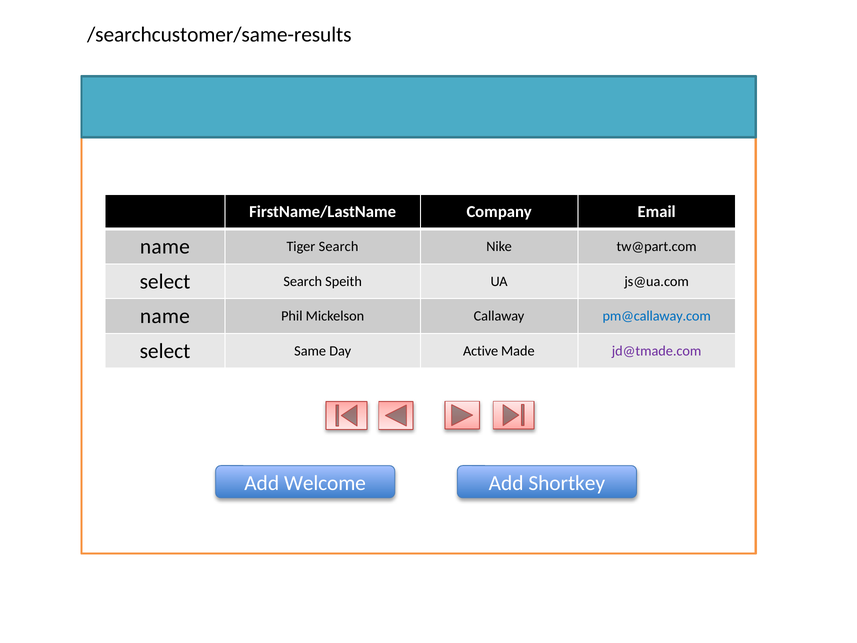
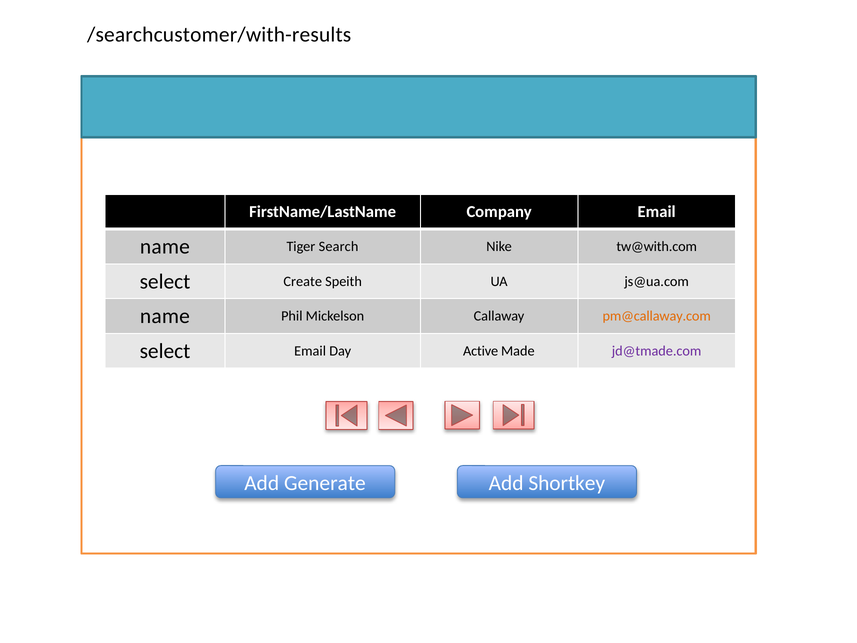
/searchcustomer/same-results: /searchcustomer/same-results -> /searchcustomer/with-results
tw@part.com: tw@part.com -> tw@with.com
select Search: Search -> Create
pm@callaway.com colour: blue -> orange
select Same: Same -> Email
Welcome: Welcome -> Generate
